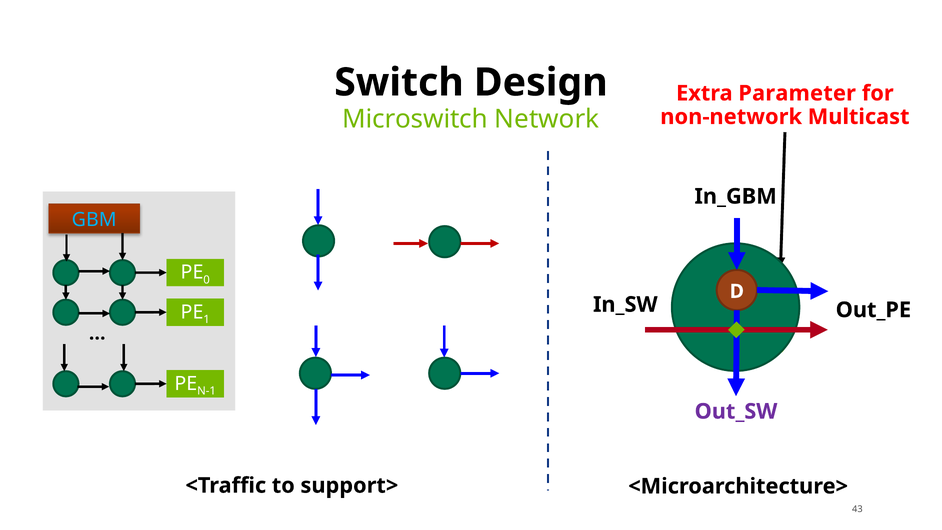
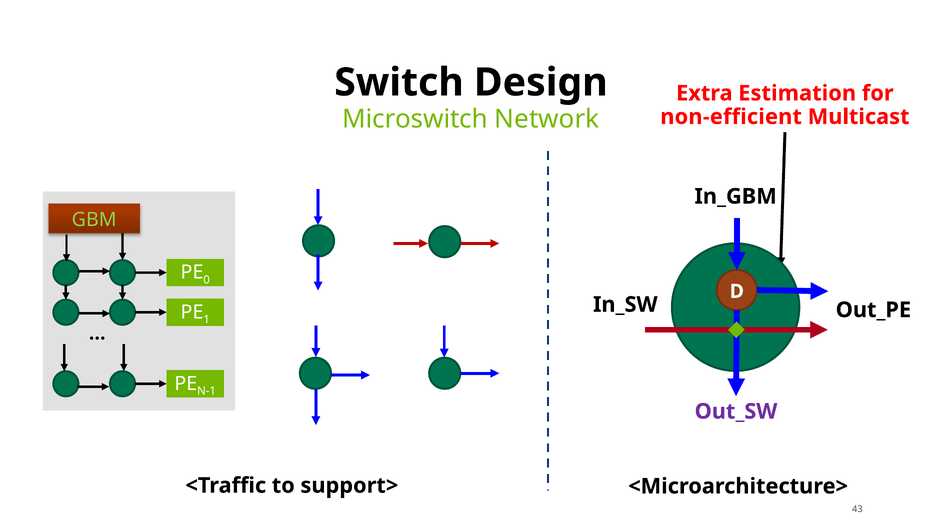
Parameter: Parameter -> Estimation
non-network: non-network -> non-efficient
GBM colour: light blue -> light green
